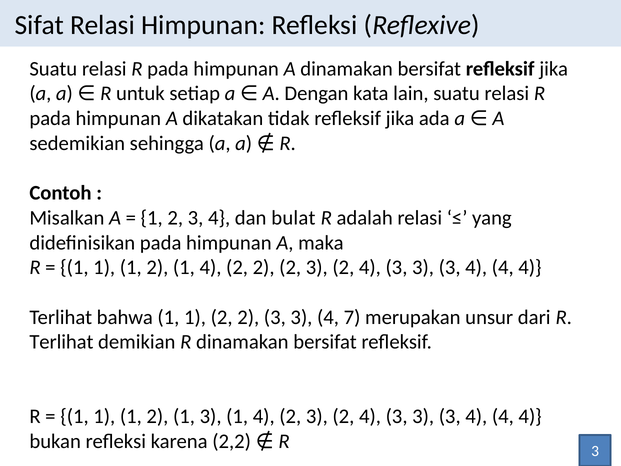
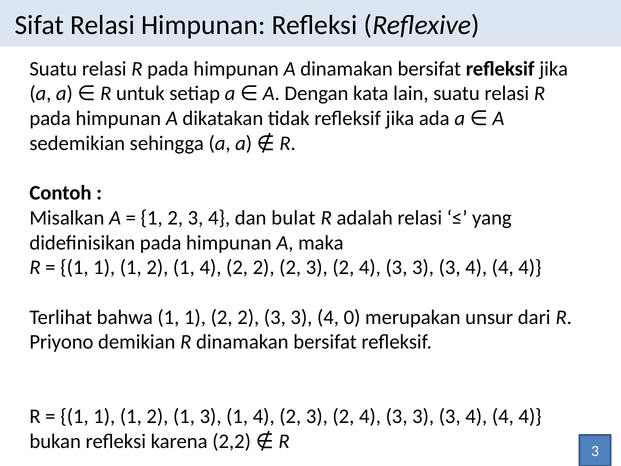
7: 7 -> 0
Terlihat at (61, 342): Terlihat -> Priyono
